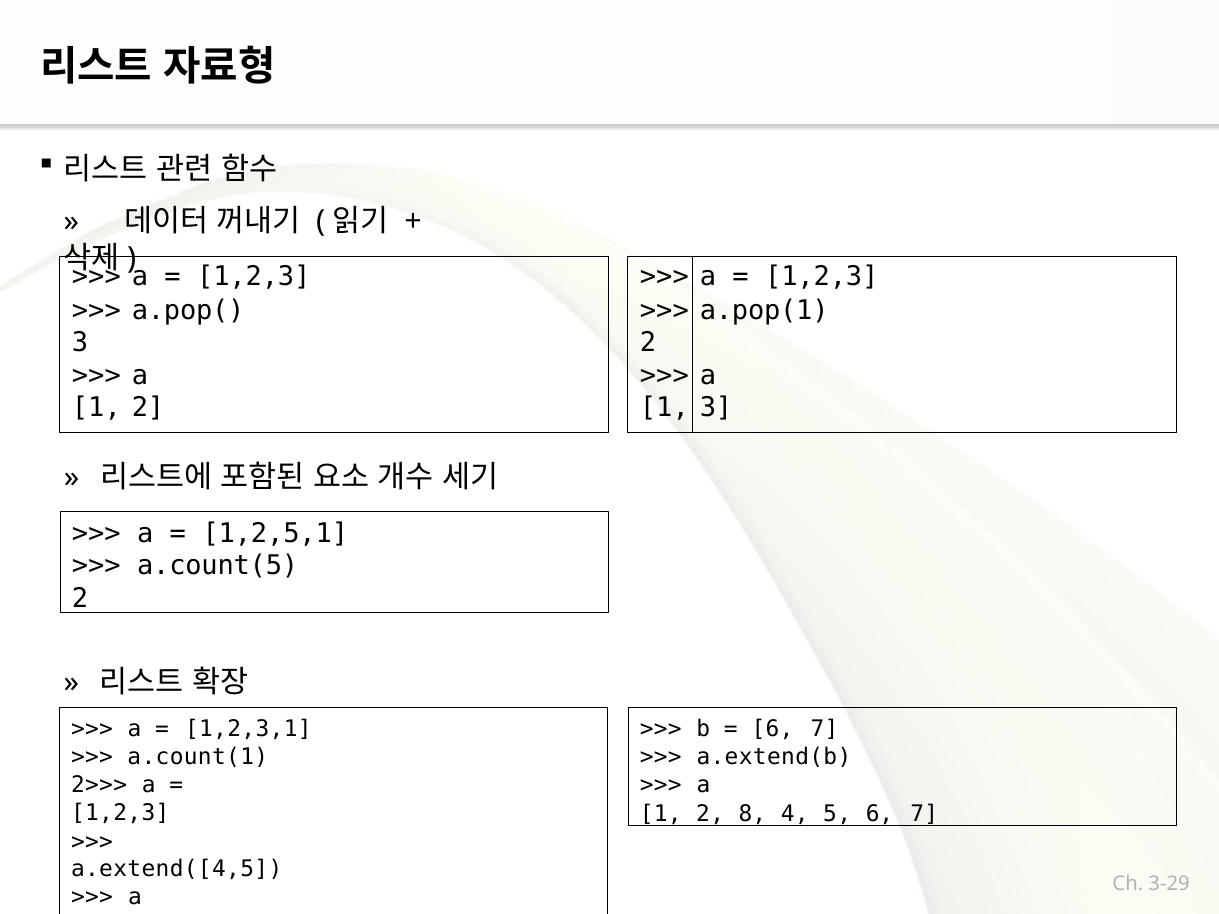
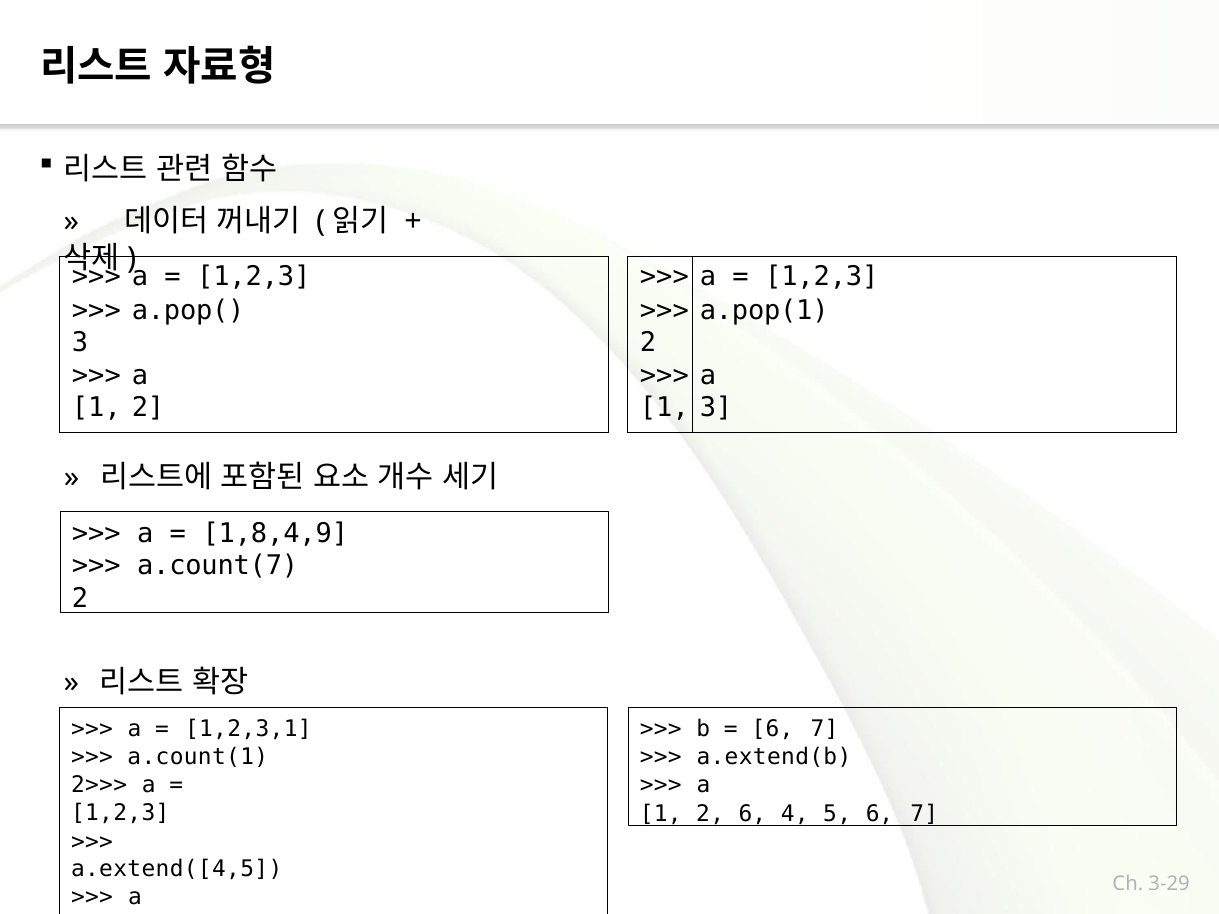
1,2,5,1: 1,2,5,1 -> 1,8,4,9
a.count(5: a.count(5 -> a.count(7
2 8: 8 -> 6
